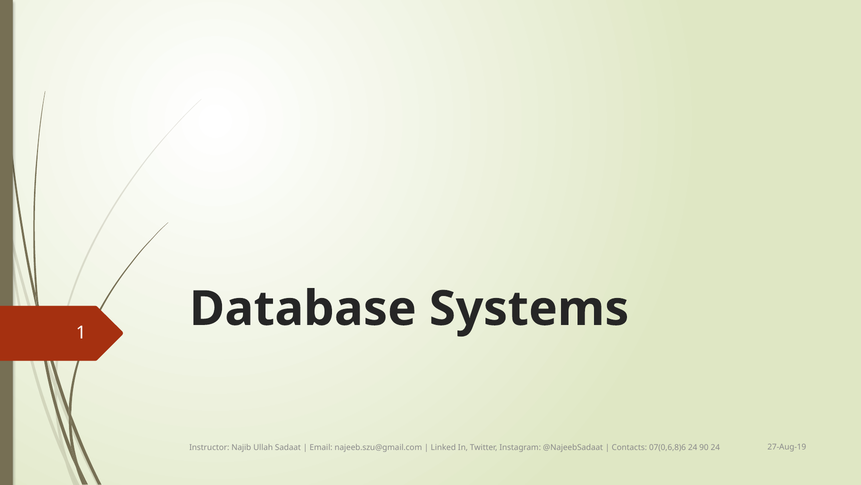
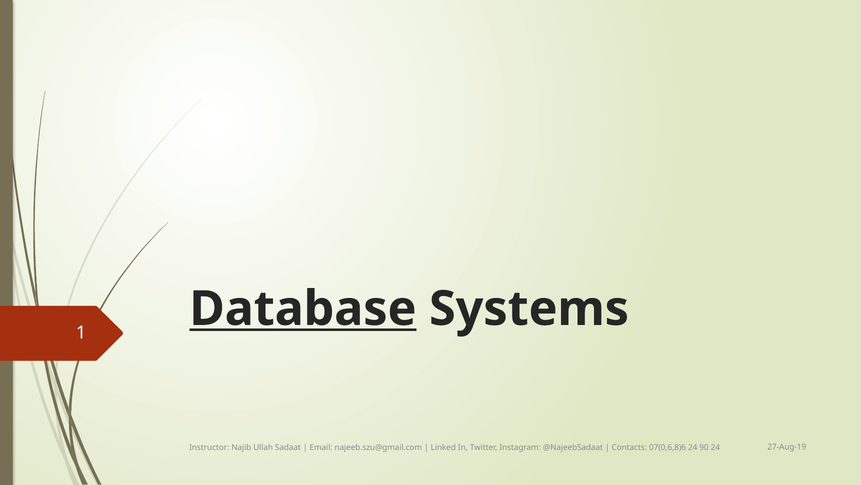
Database underline: none -> present
